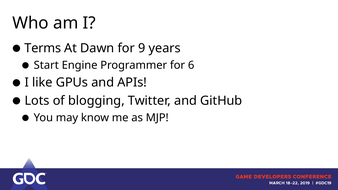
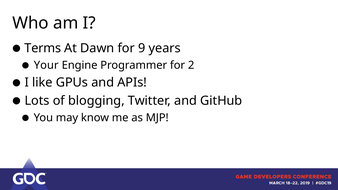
Start: Start -> Your
6: 6 -> 2
